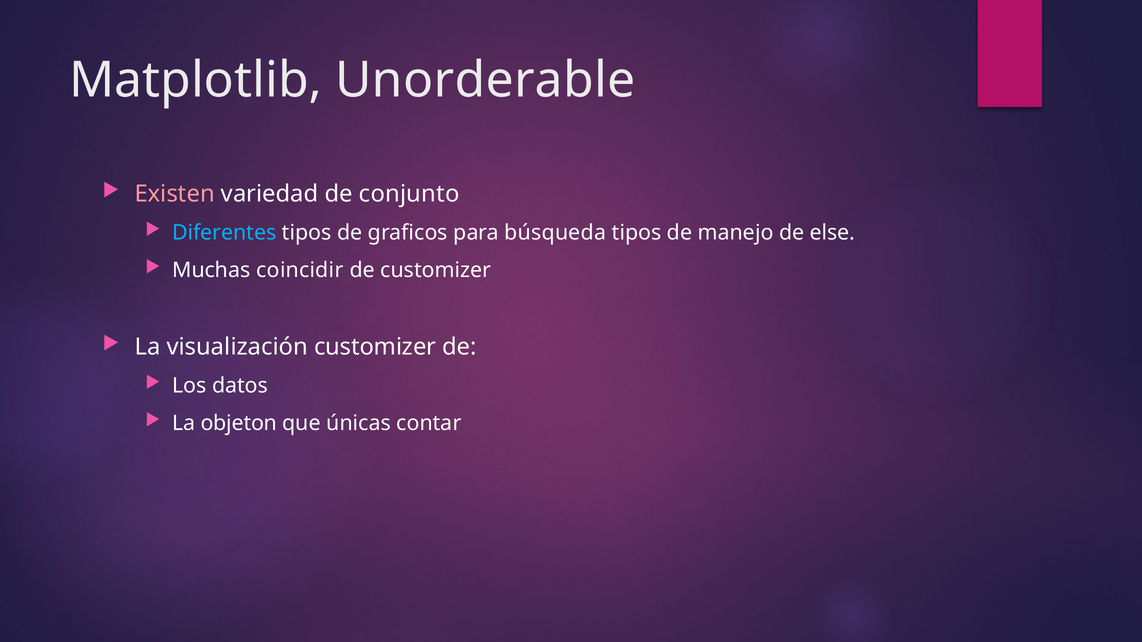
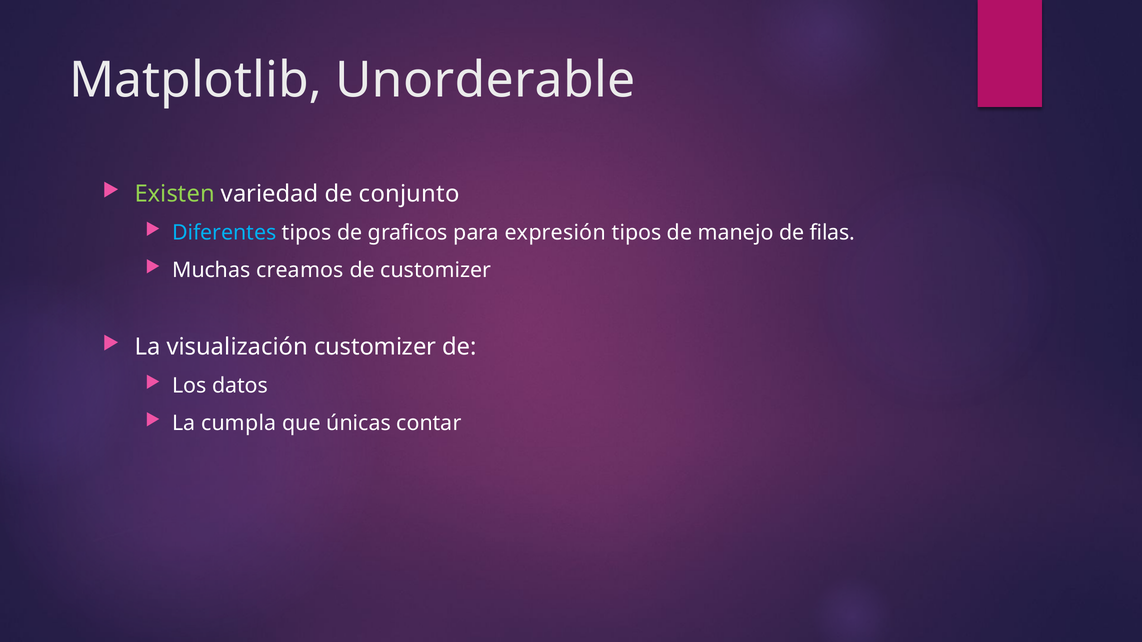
Existen colour: pink -> light green
búsqueda: búsqueda -> expresión
else: else -> filas
coincidir: coincidir -> creamos
objeton: objeton -> cumpla
